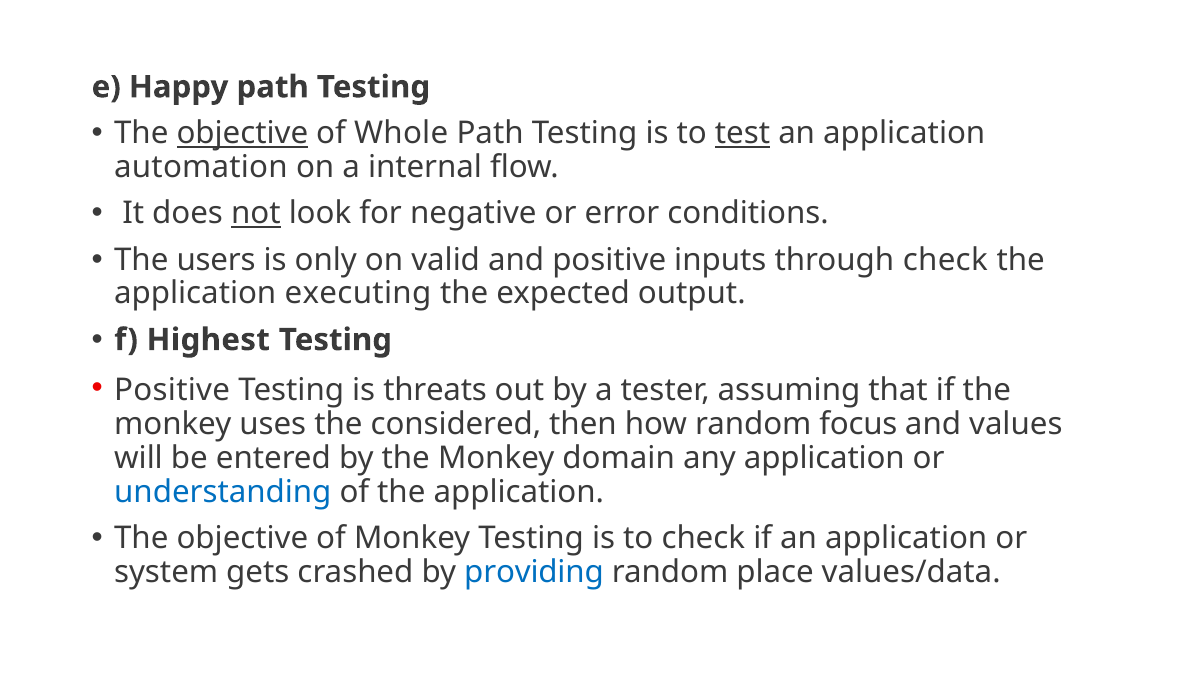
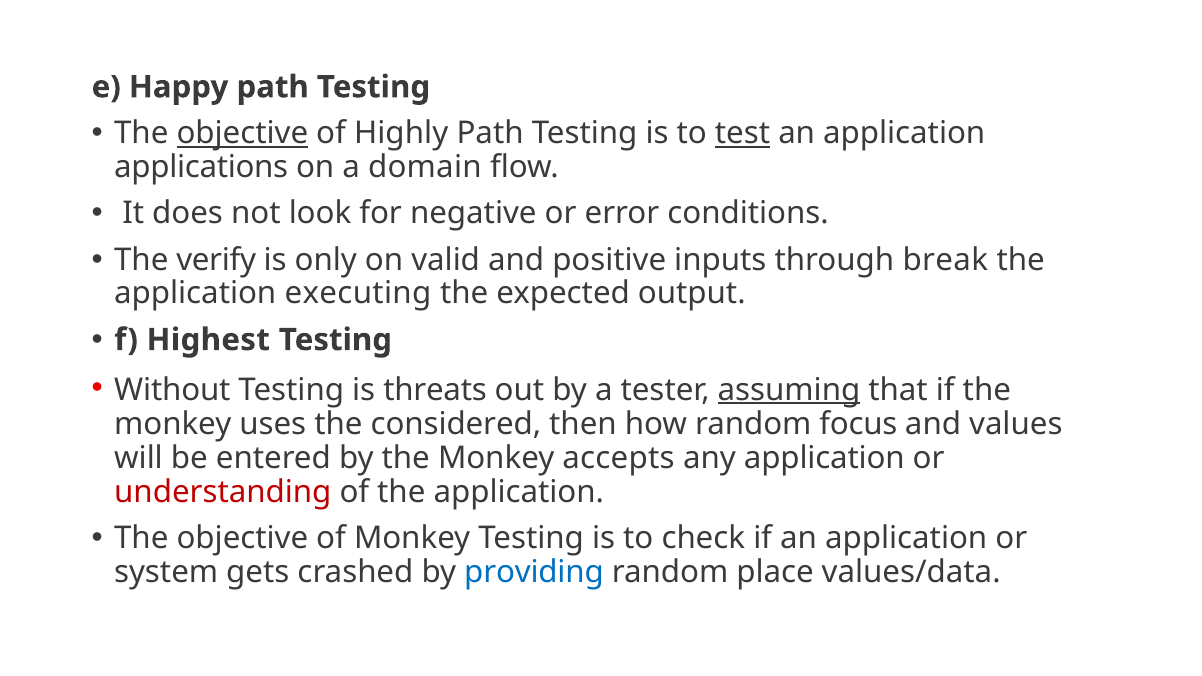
Whole: Whole -> Highly
automation: automation -> applications
internal: internal -> domain
not underline: present -> none
users: users -> verify
through check: check -> break
Positive at (172, 390): Positive -> Without
assuming underline: none -> present
domain: domain -> accepts
understanding colour: blue -> red
